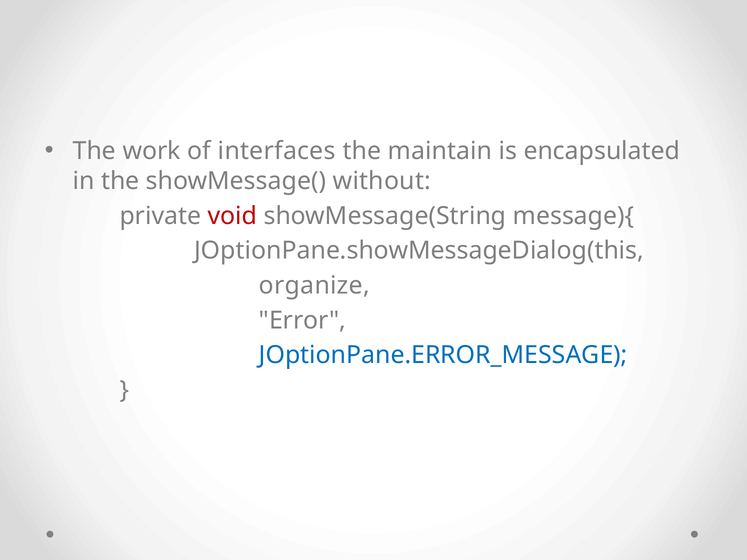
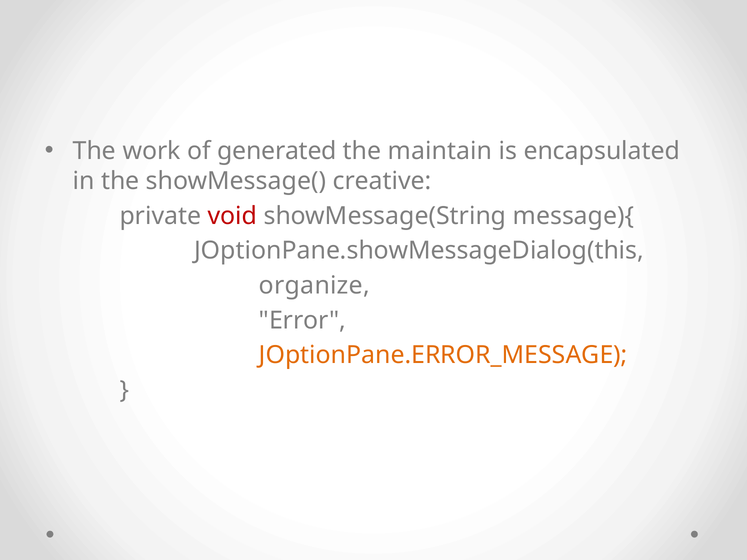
interfaces: interfaces -> generated
without: without -> creative
JOptionPane.ERROR_MESSAGE colour: blue -> orange
